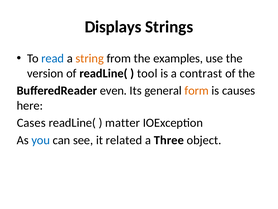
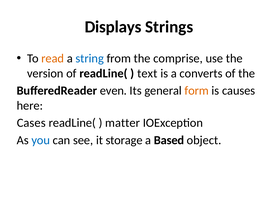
read colour: blue -> orange
string colour: orange -> blue
examples: examples -> comprise
tool: tool -> text
contrast: contrast -> converts
related: related -> storage
Three: Three -> Based
